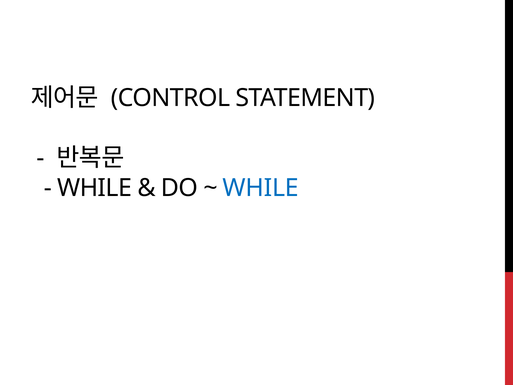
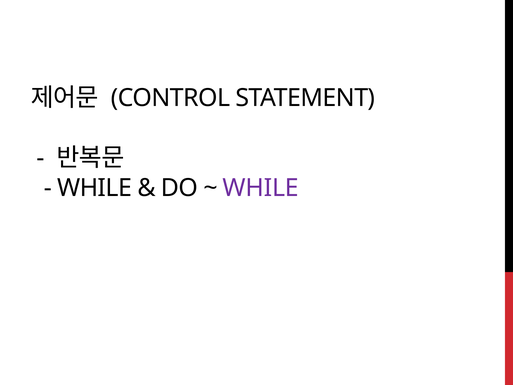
WHILE at (261, 188) colour: blue -> purple
